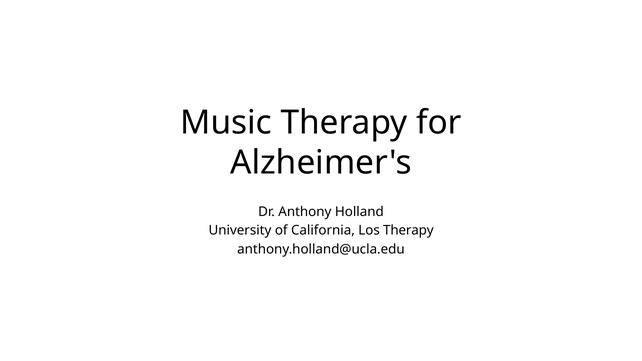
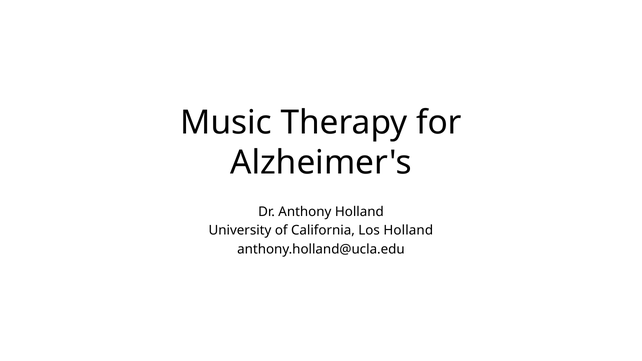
Los Therapy: Therapy -> Holland
